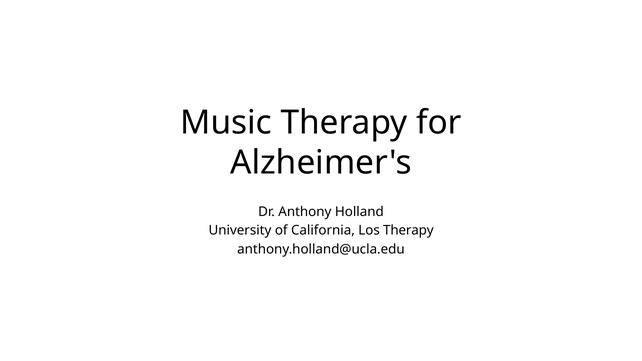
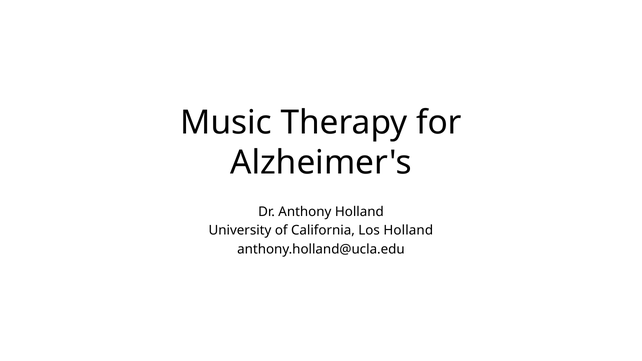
Los Therapy: Therapy -> Holland
